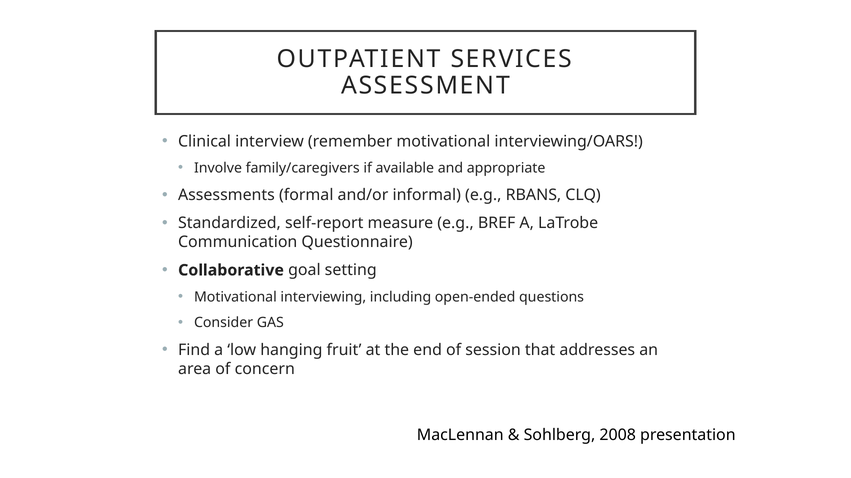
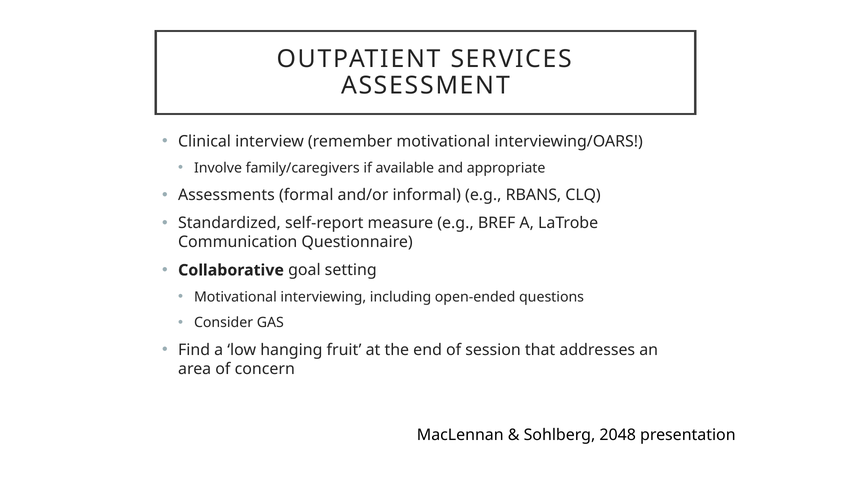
2008: 2008 -> 2048
